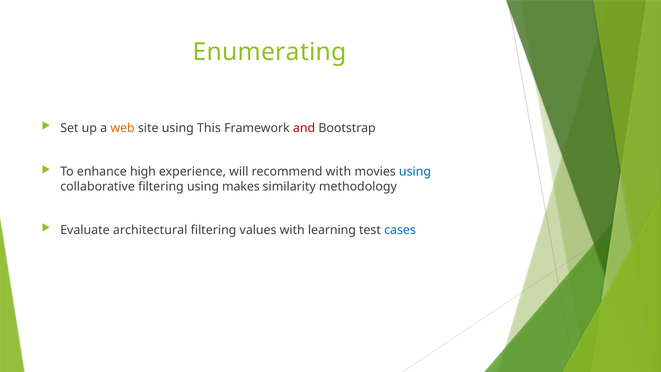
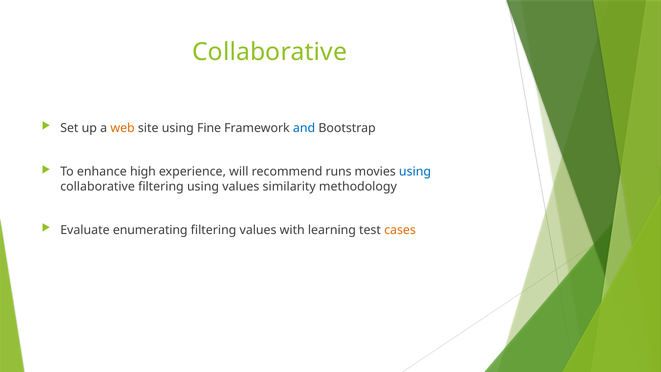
Enumerating at (270, 52): Enumerating -> Collaborative
This: This -> Fine
and colour: red -> blue
recommend with: with -> runs
using makes: makes -> values
architectural: architectural -> enumerating
cases colour: blue -> orange
